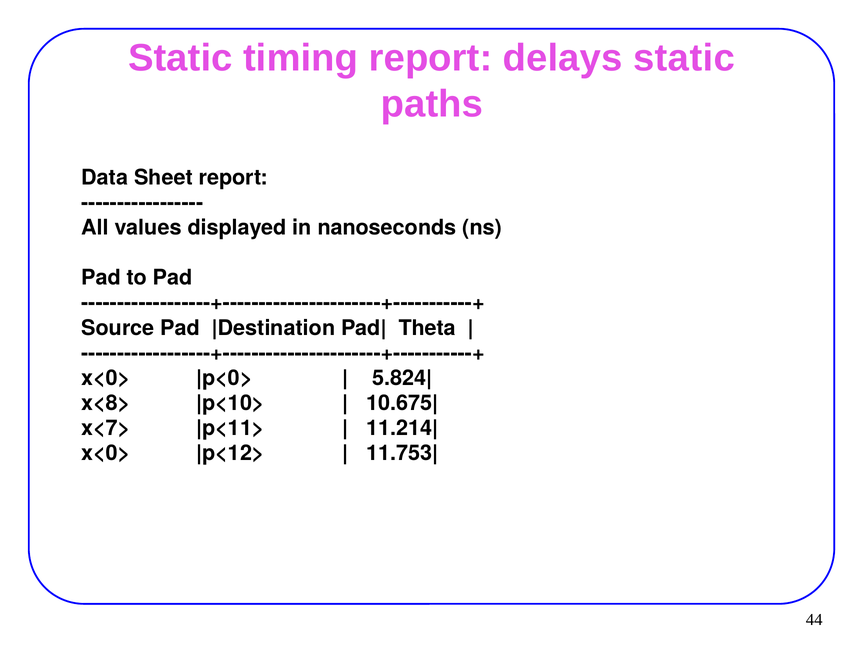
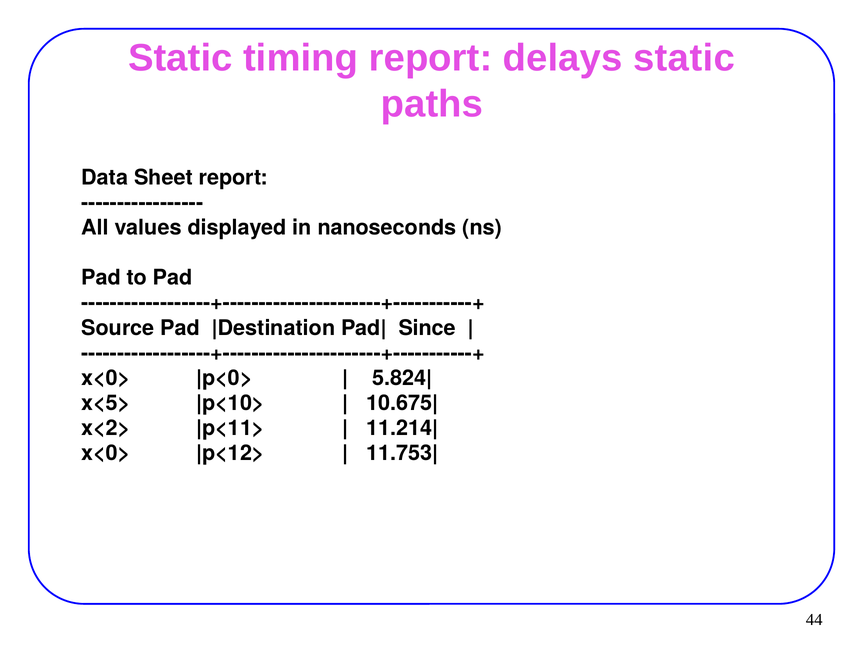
Theta: Theta -> Since
x<8>: x<8> -> x<5>
x<7>: x<7> -> x<2>
